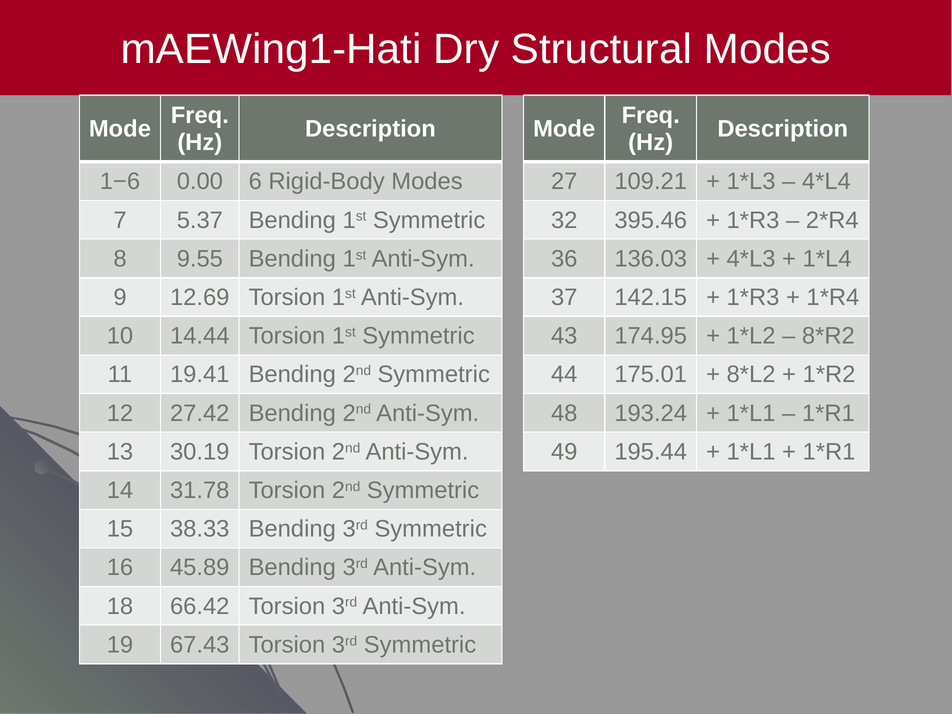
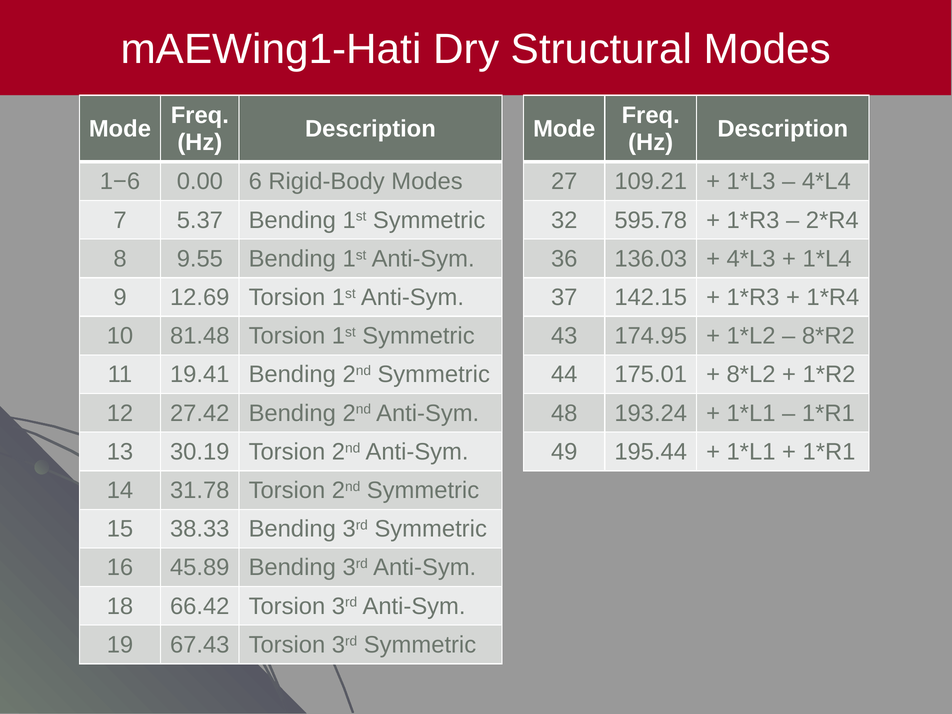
395.46: 395.46 -> 595.78
14.44: 14.44 -> 81.48
